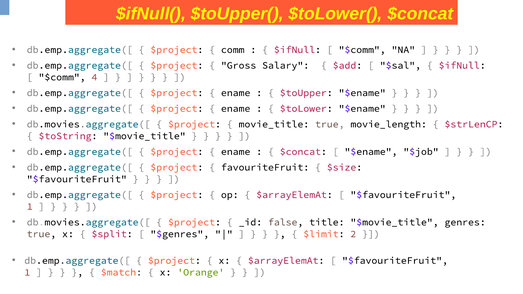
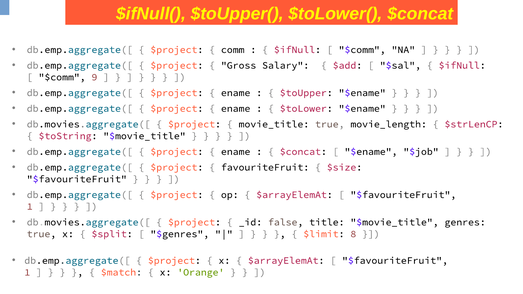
4: 4 -> 9
2: 2 -> 8
